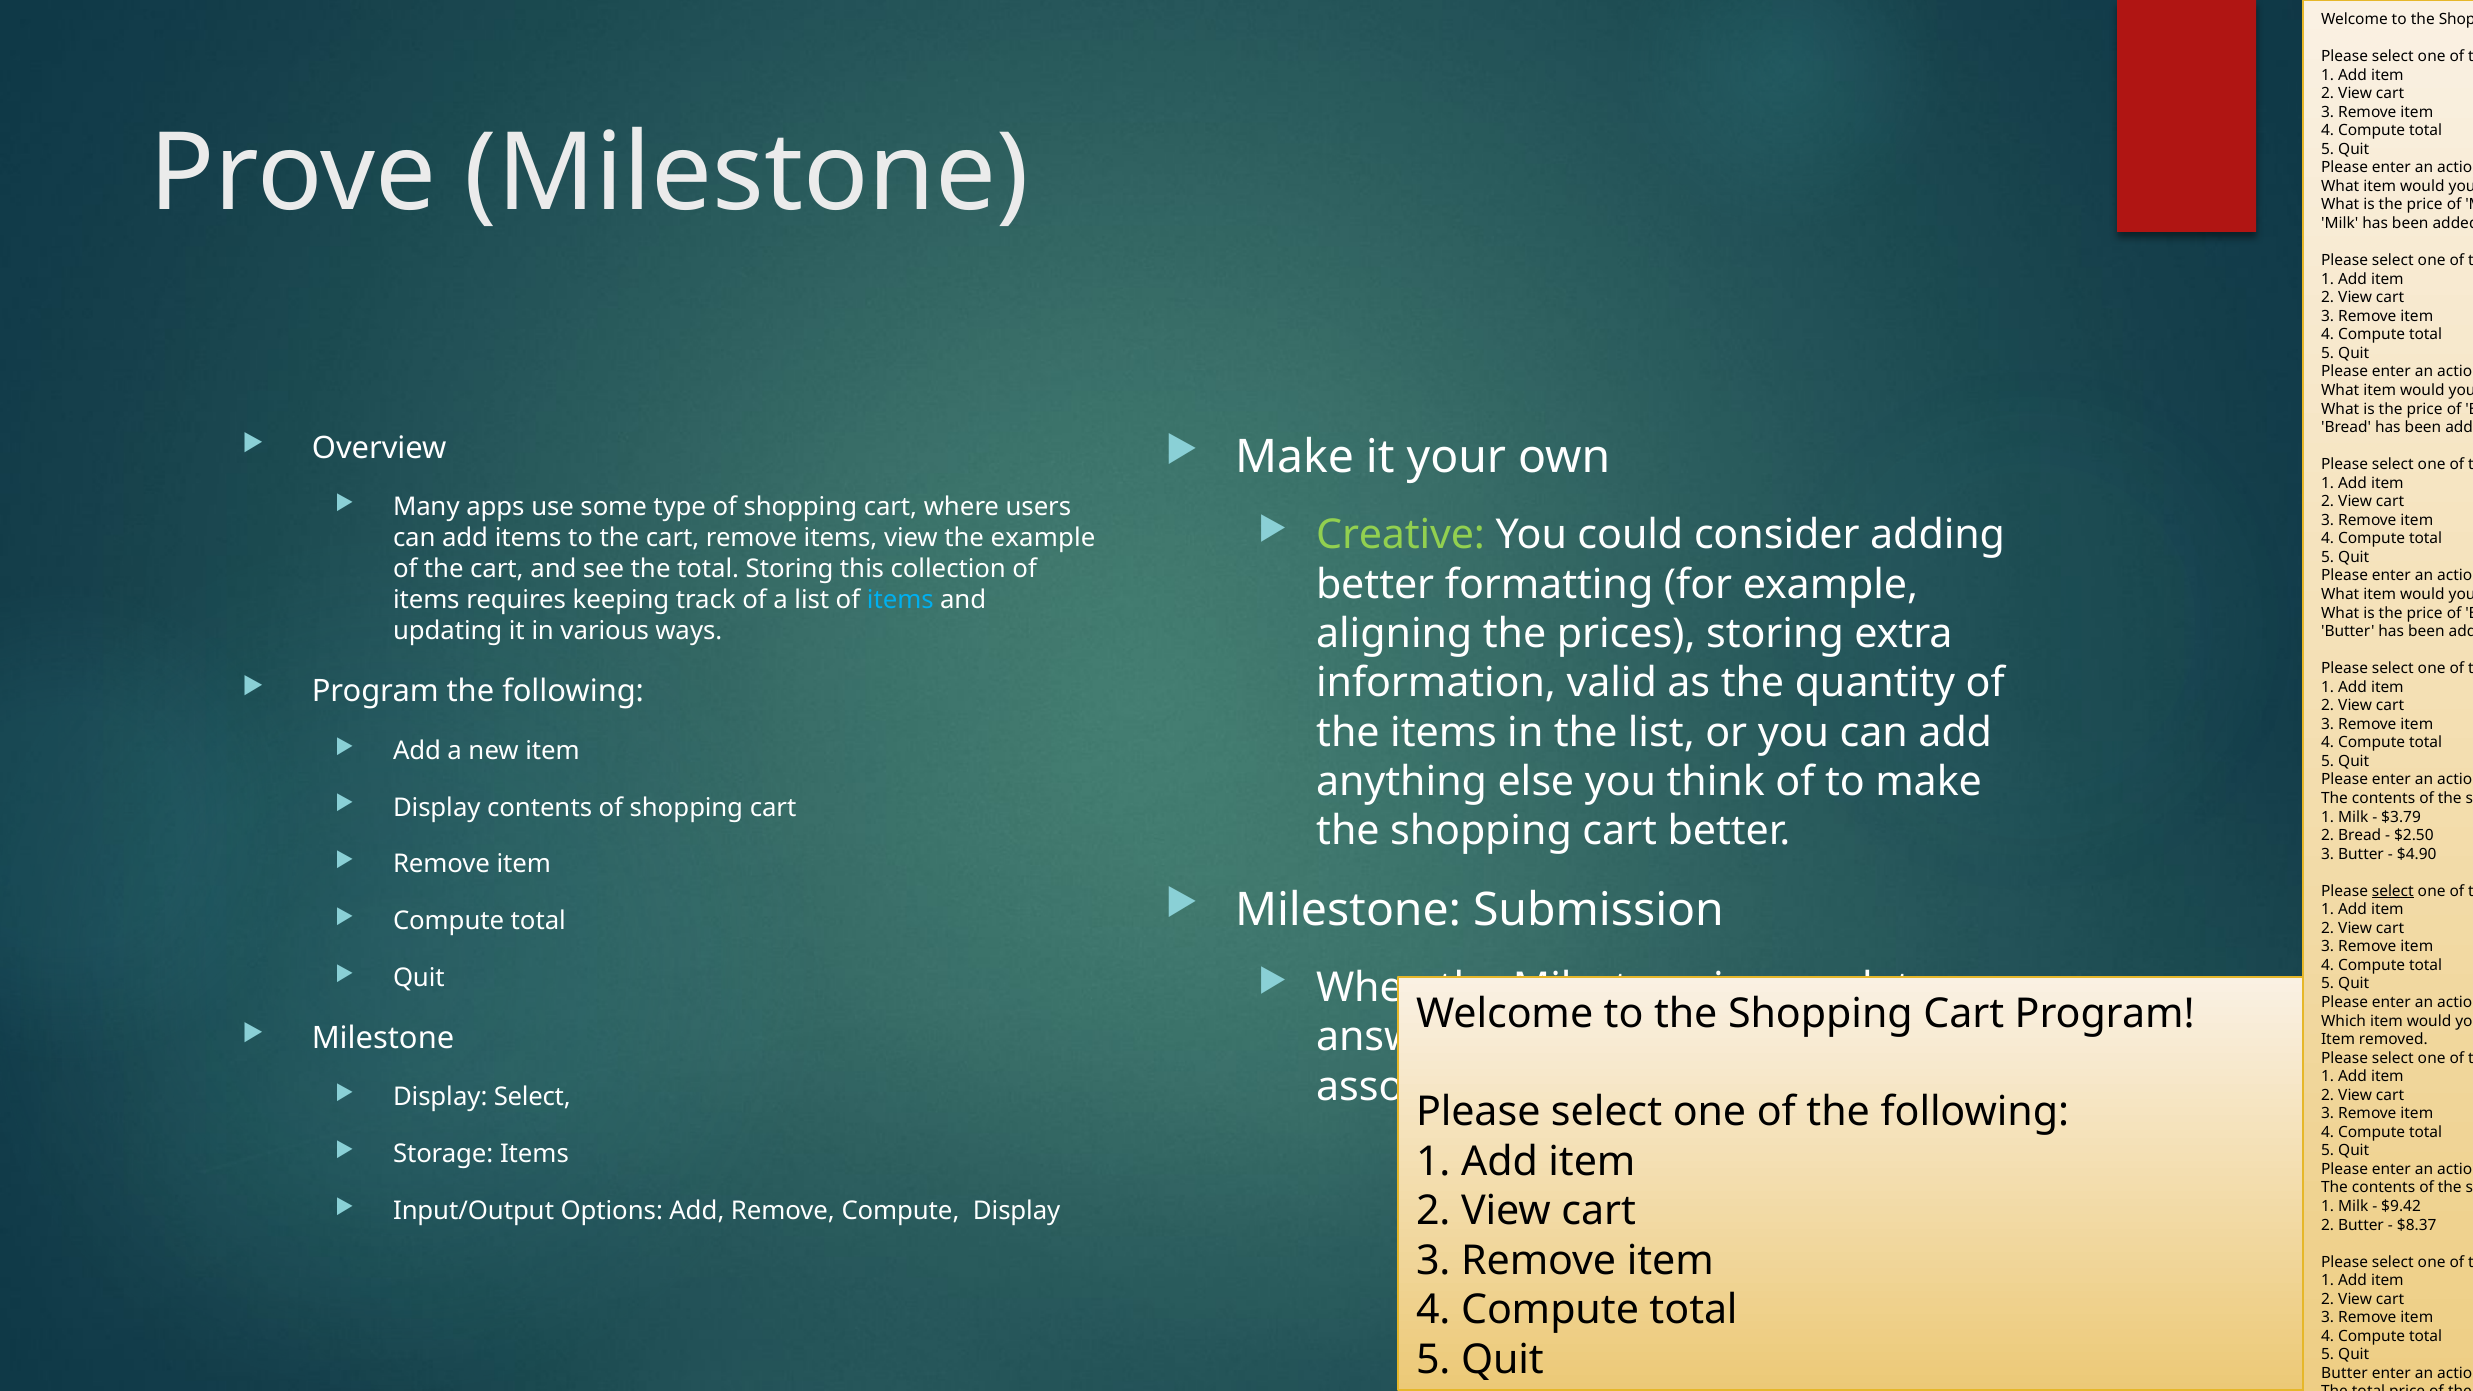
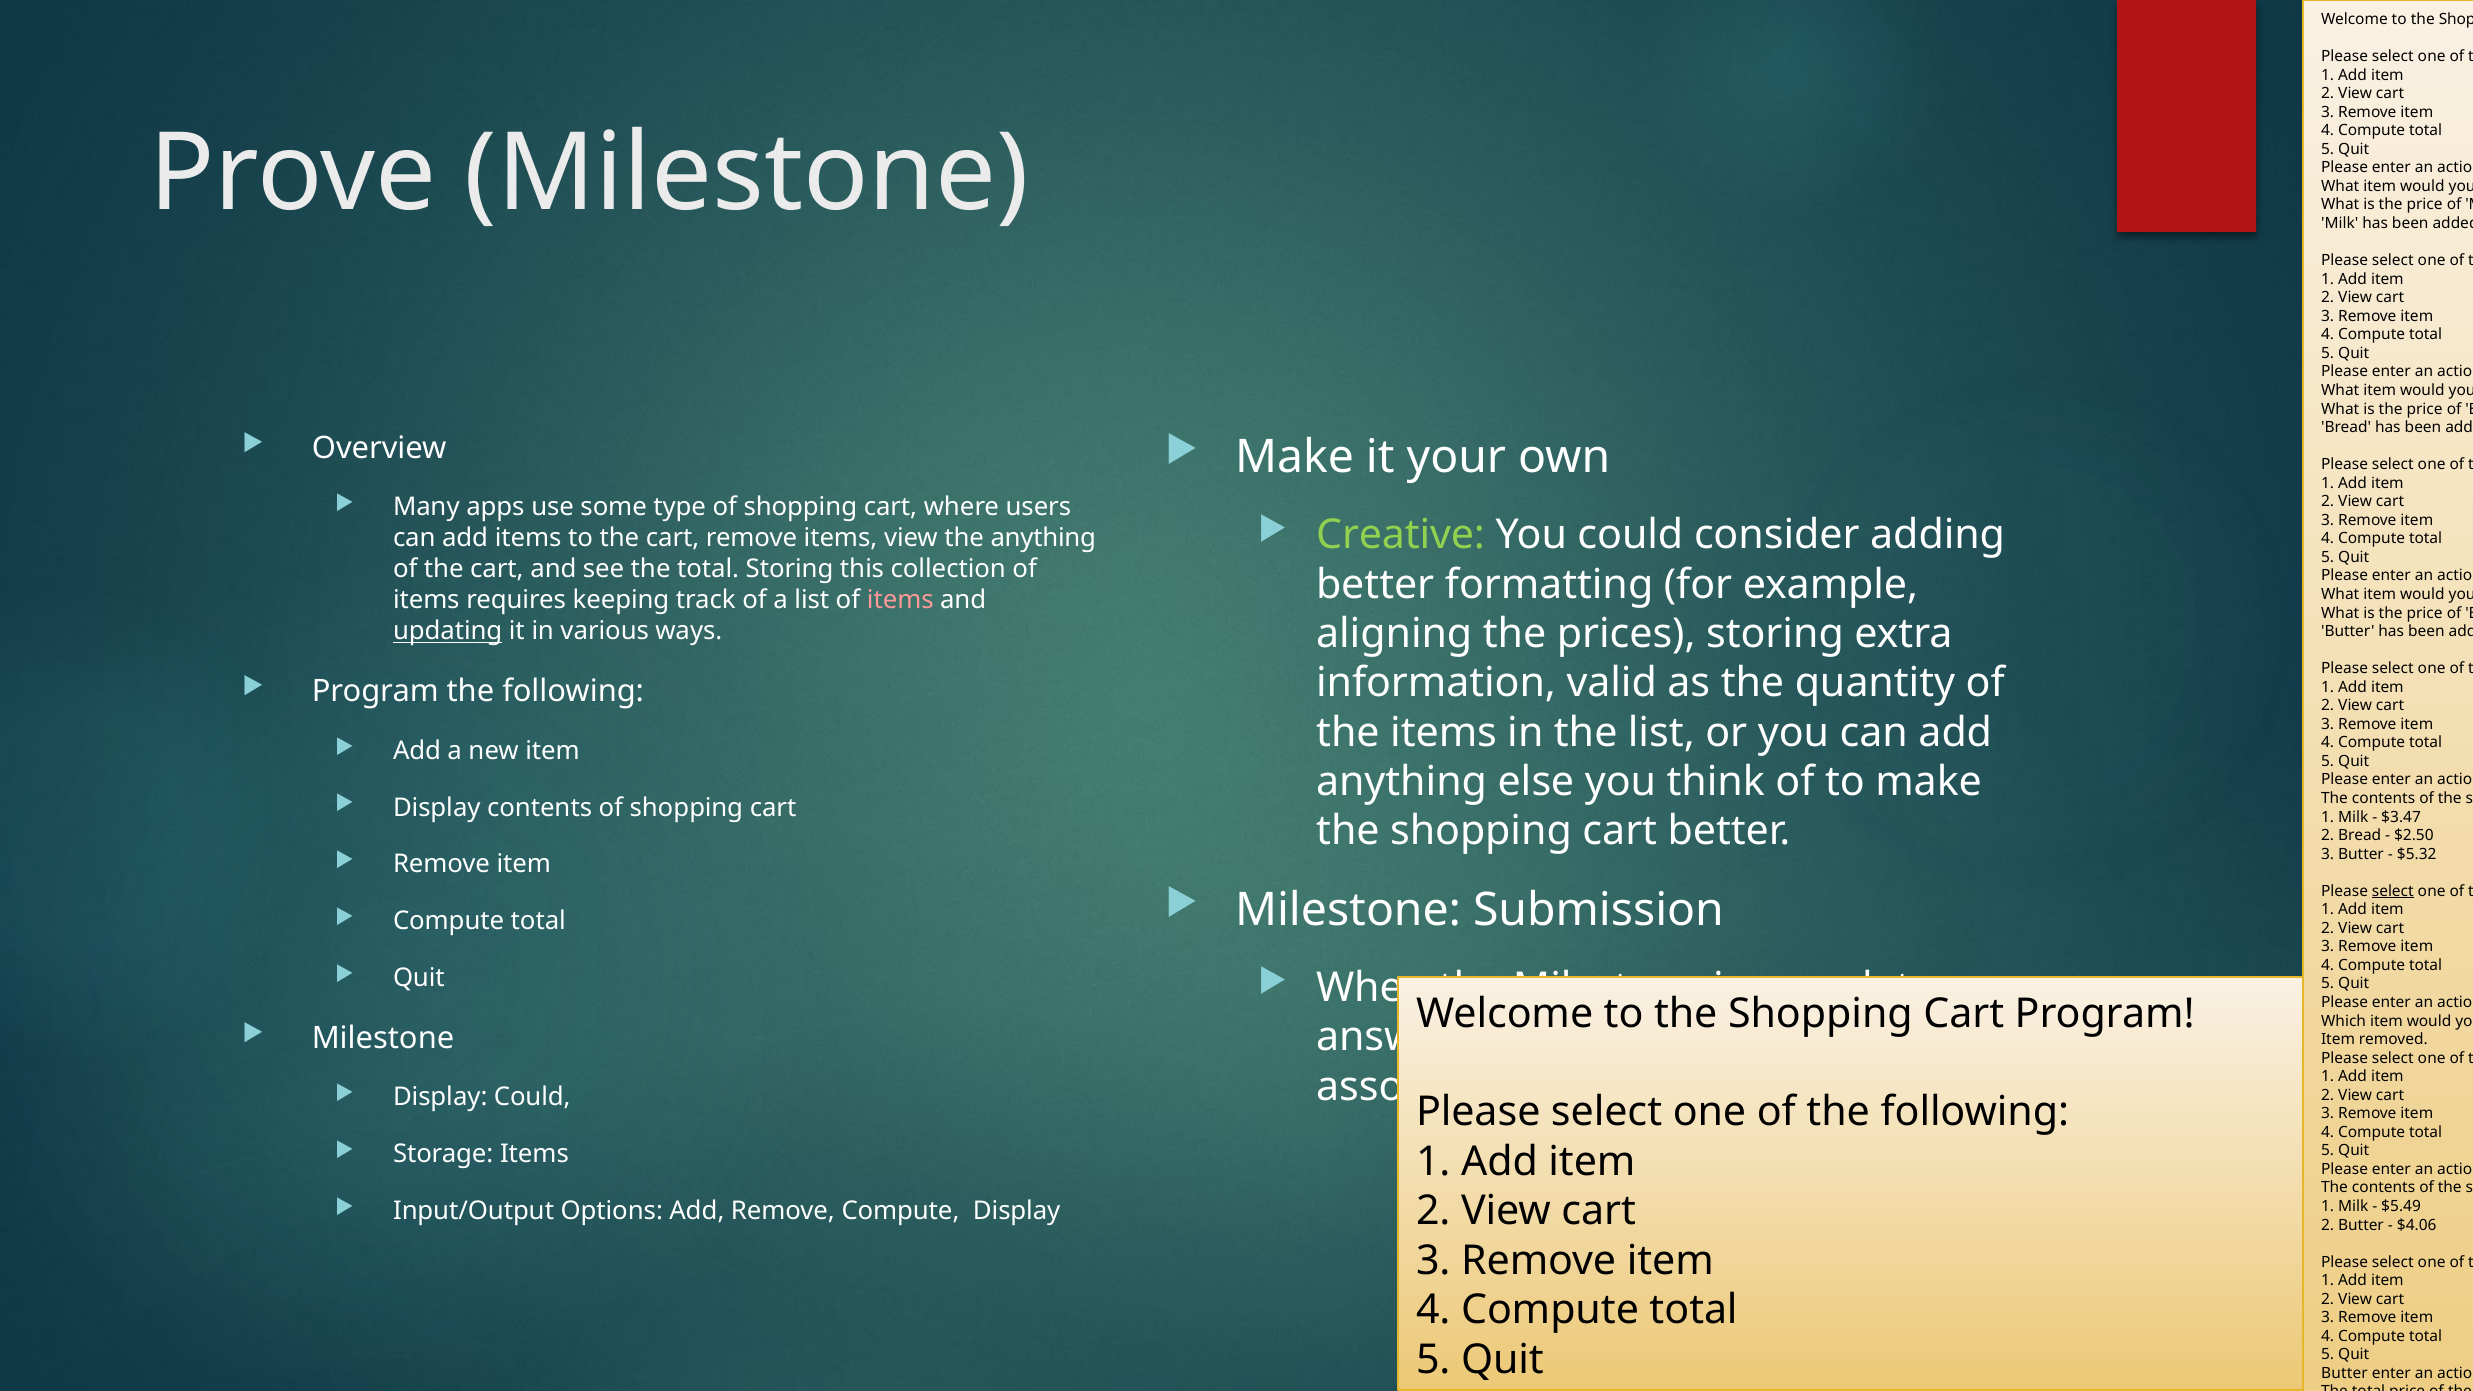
the example: example -> anything
items at (900, 600) colour: light blue -> pink
updating underline: none -> present
$3.79: $3.79 -> $3.47
$4.90: $4.90 -> $5.32
Display Select: Select -> Could
$9.42: $9.42 -> $5.49
$8.37: $8.37 -> $4.06
